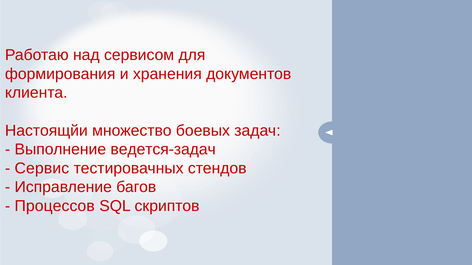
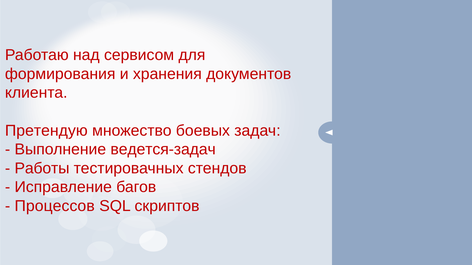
Настоящйи: Настоящйи -> Претендую
Сервис: Сервис -> Работы
